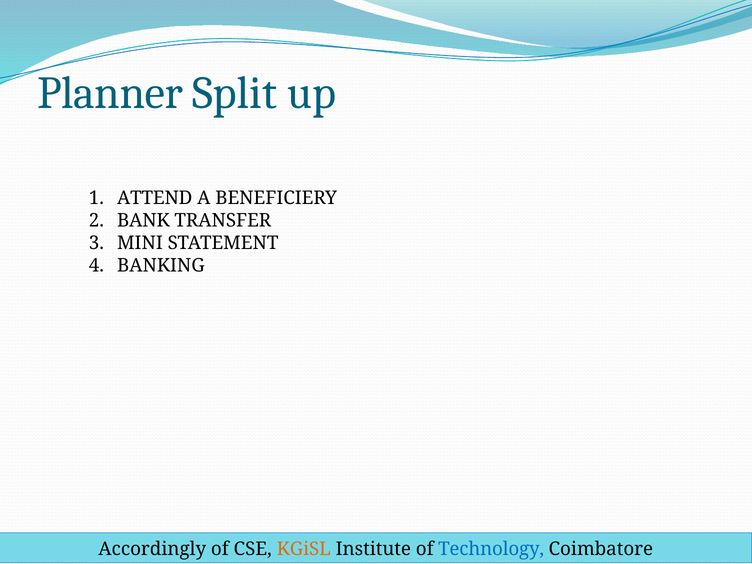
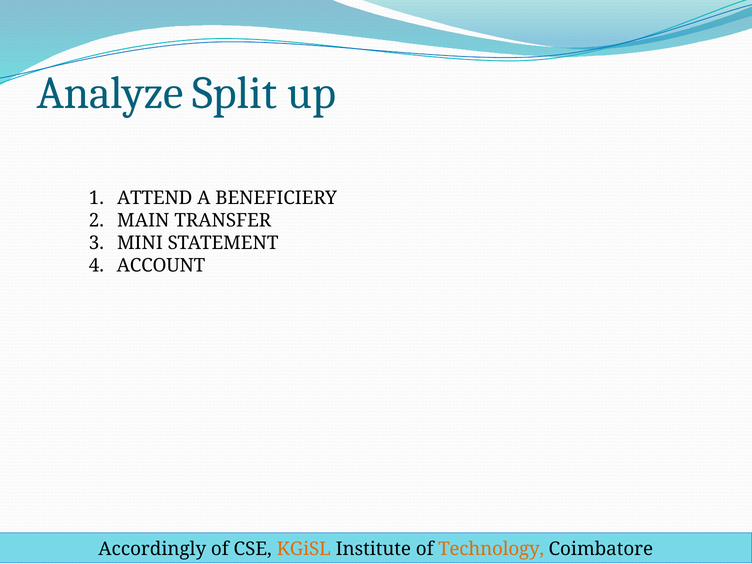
Planner: Planner -> Analyze
BANK: BANK -> MAIN
BANKING: BANKING -> ACCOUNT
Technology colour: blue -> orange
